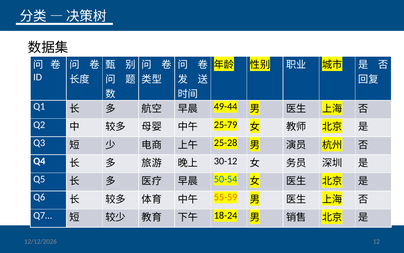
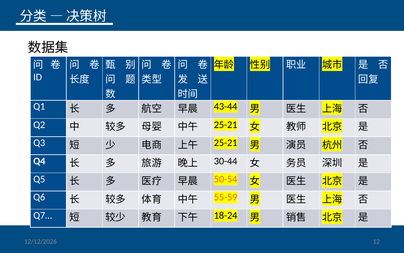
49-44: 49-44 -> 43-44
25-79 at (226, 125): 25-79 -> 25-21
25-28 at (226, 143): 25-28 -> 25-21
30-12: 30-12 -> 30-44
50-54 colour: blue -> orange
